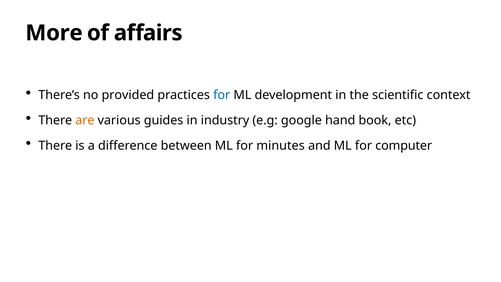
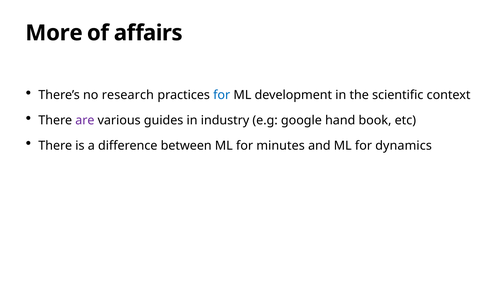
provided: provided -> research
are colour: orange -> purple
computer: computer -> dynamics
